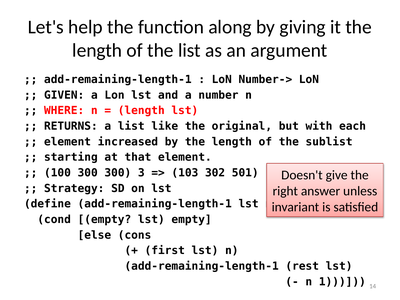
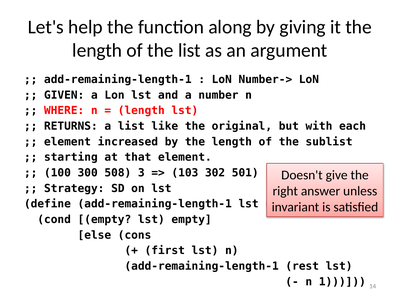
300 300: 300 -> 508
